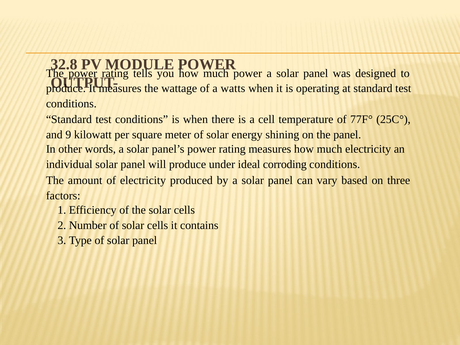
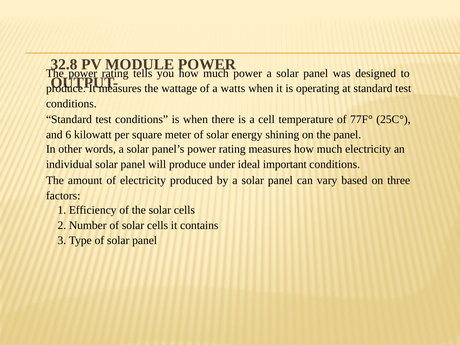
9: 9 -> 6
corroding: corroding -> important
